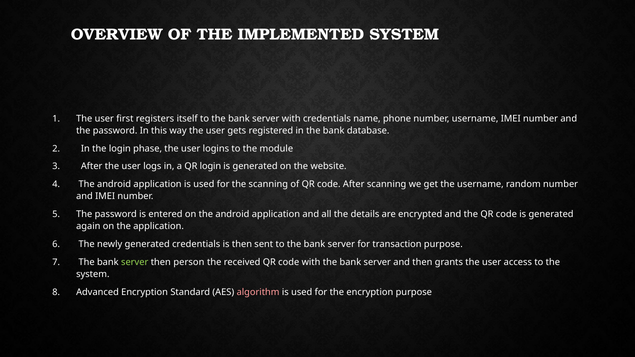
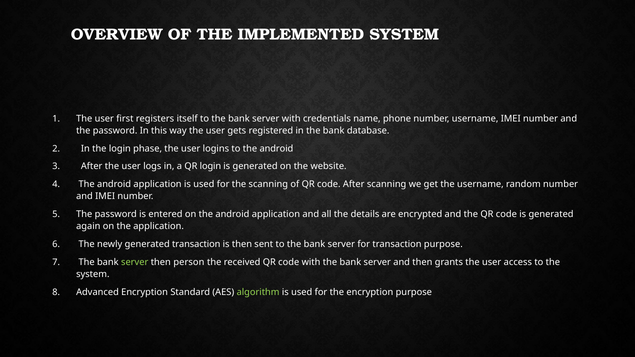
to the module: module -> android
generated credentials: credentials -> transaction
algorithm colour: pink -> light green
